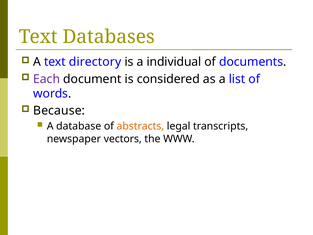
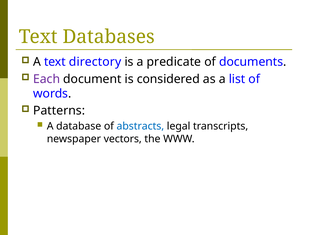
individual: individual -> predicate
Because: Because -> Patterns
abstracts colour: orange -> blue
